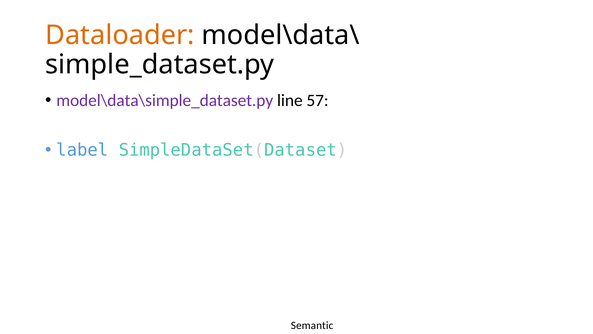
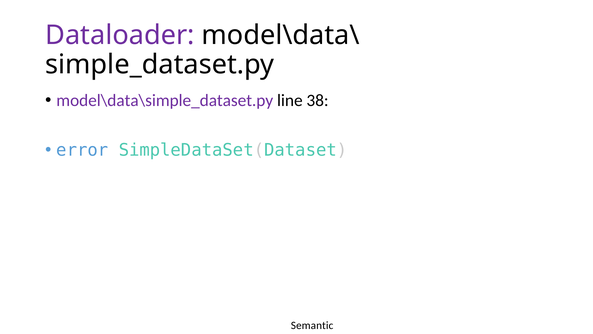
Dataloader colour: orange -> purple
57: 57 -> 38
label: label -> error
